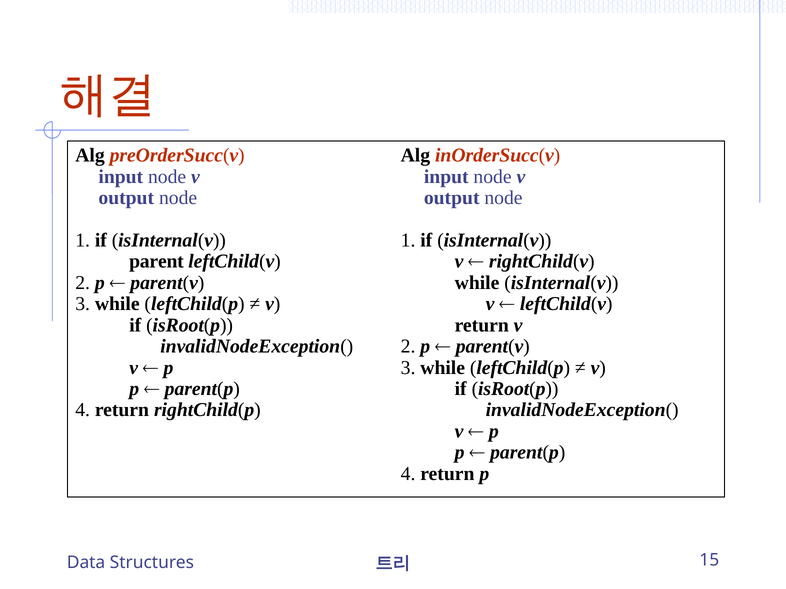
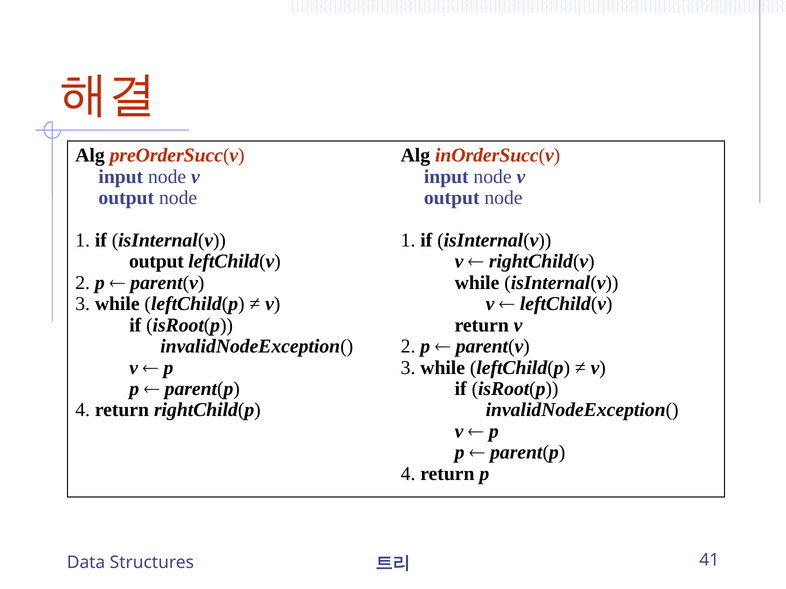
parent at (156, 262): parent -> output
15: 15 -> 41
